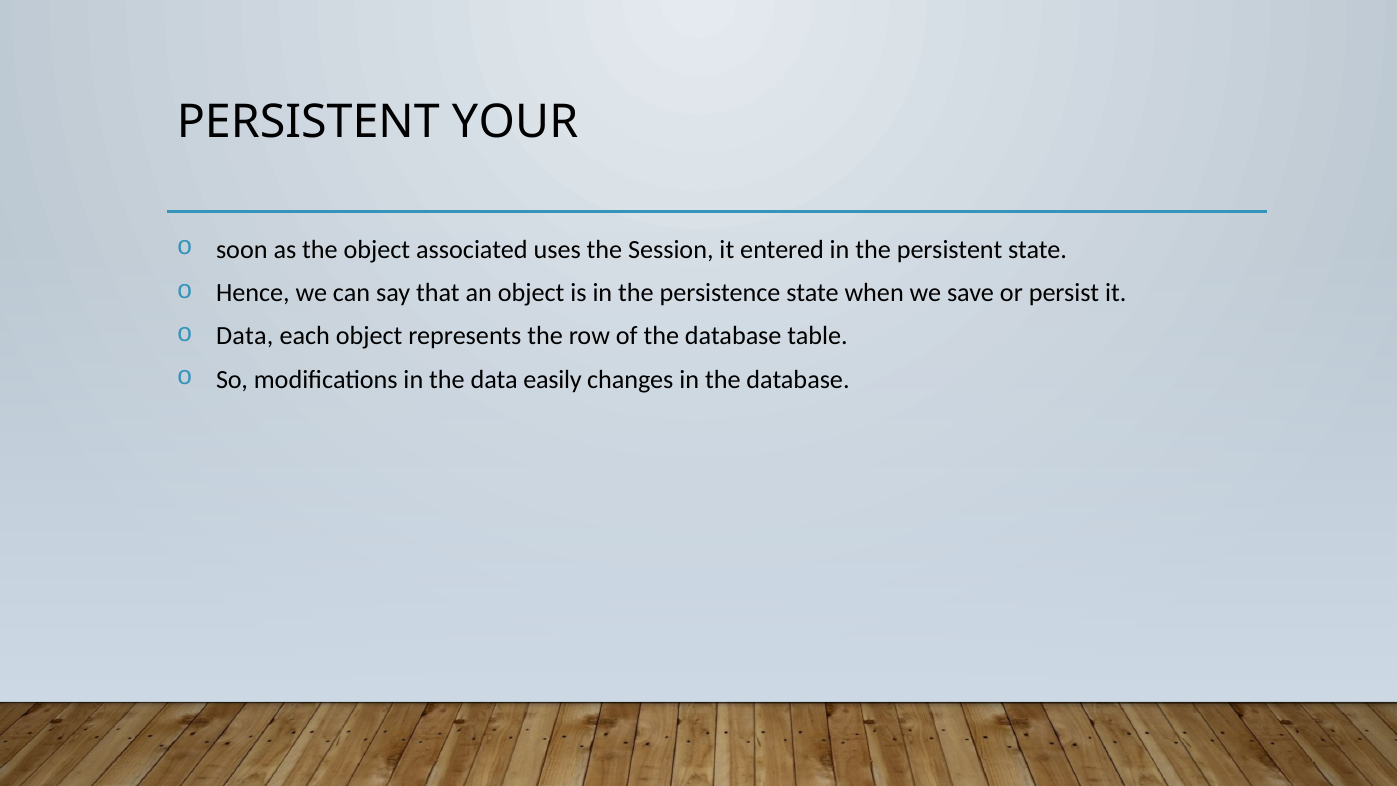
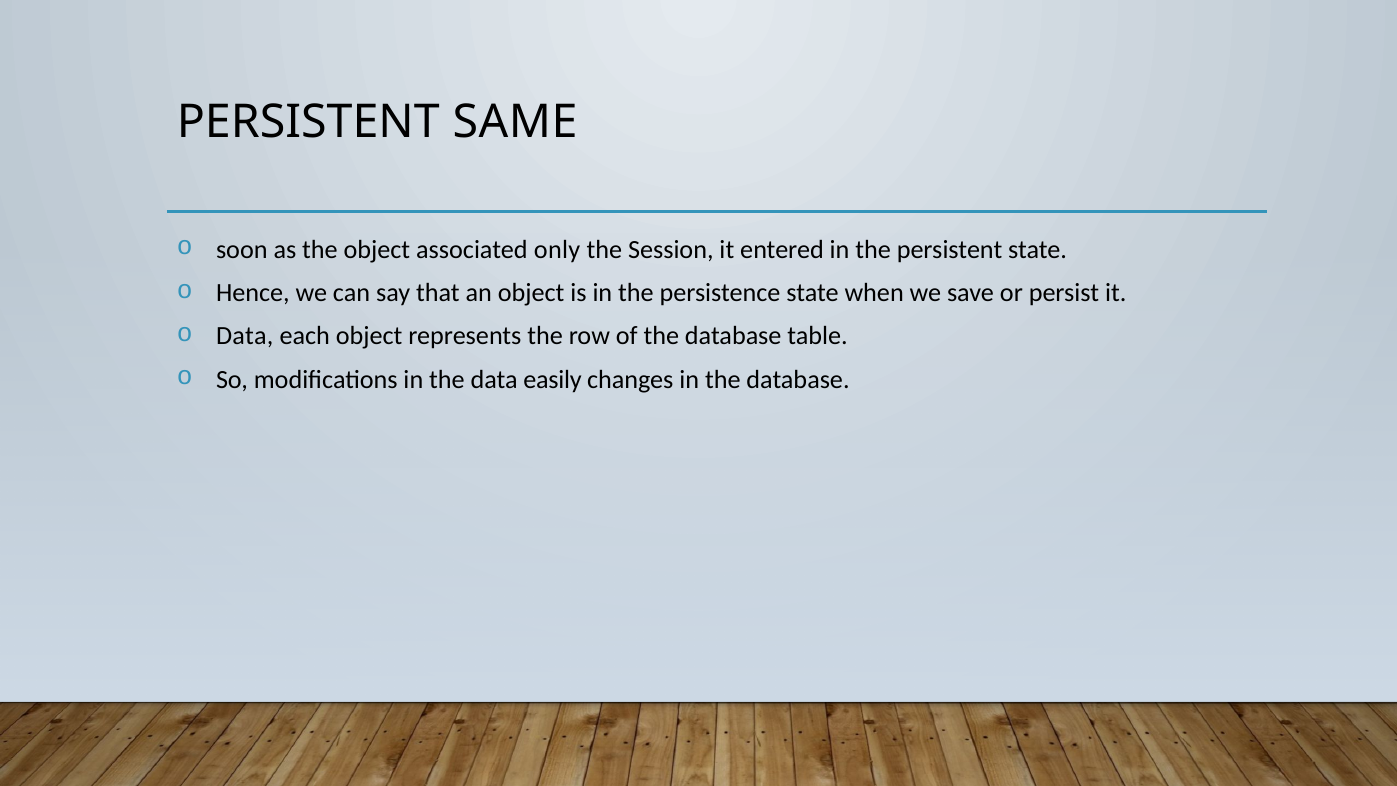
YOUR: YOUR -> SAME
uses: uses -> only
